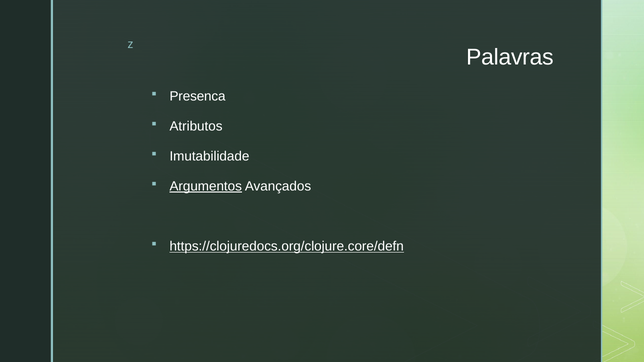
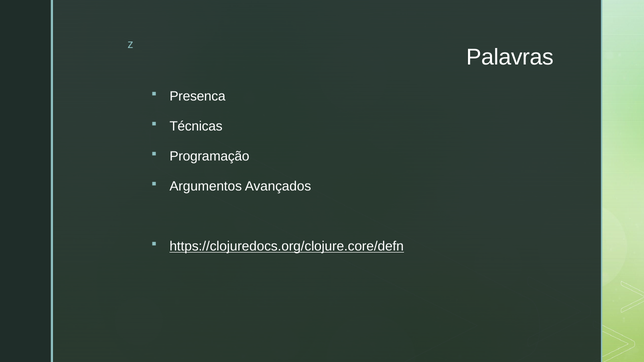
Atributos: Atributos -> Técnicas
Imutabilidade: Imutabilidade -> Programação
Argumentos underline: present -> none
